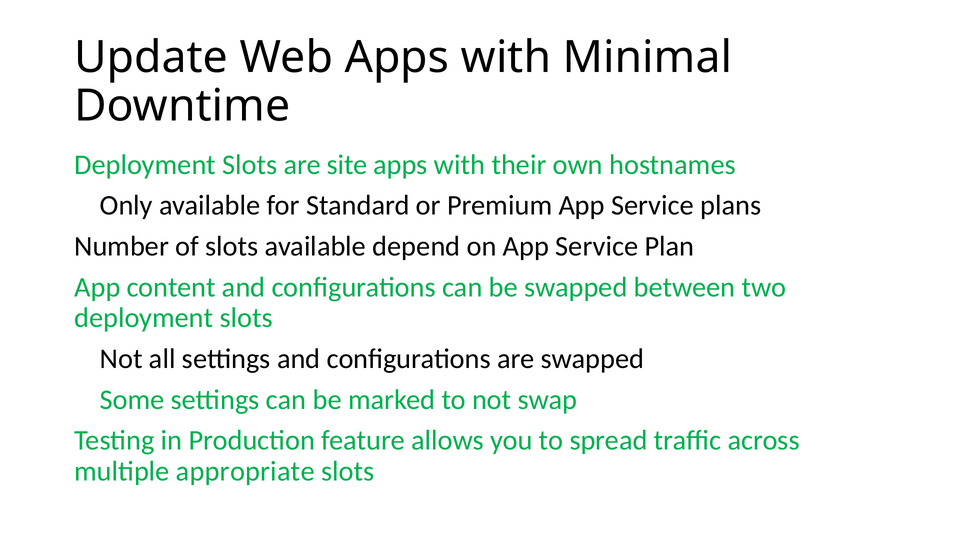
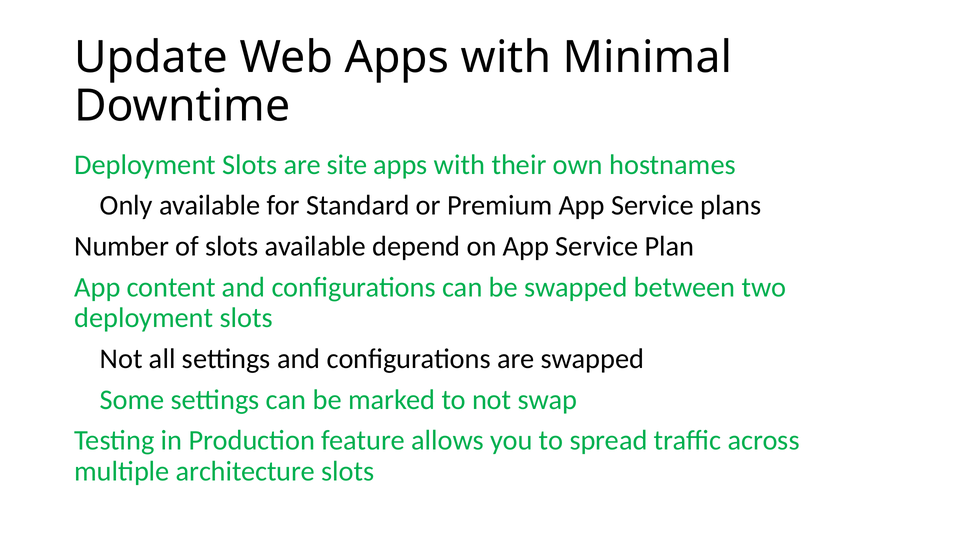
appropriate: appropriate -> architecture
